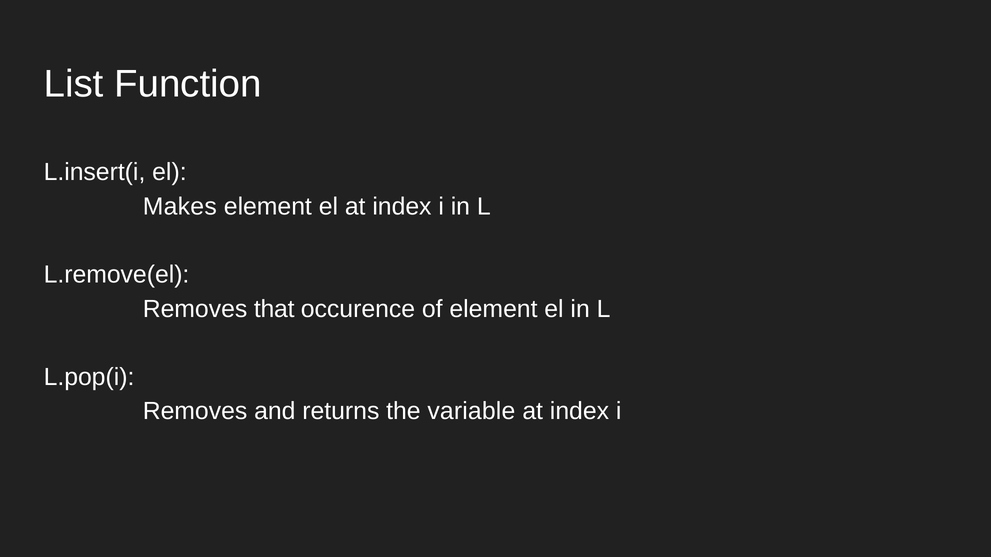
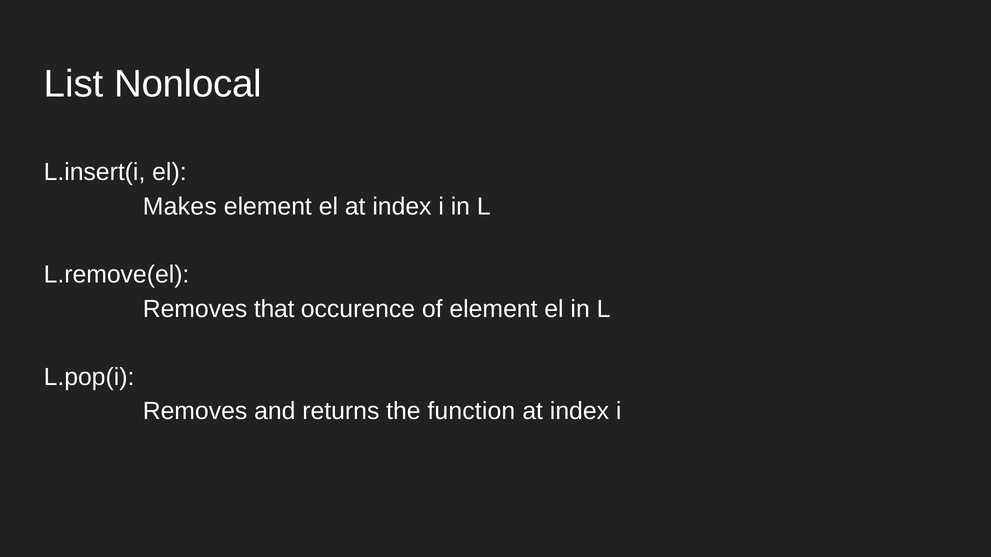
Function: Function -> Nonlocal
variable: variable -> function
